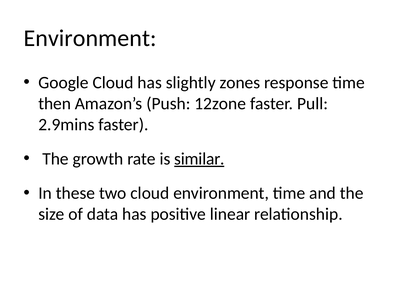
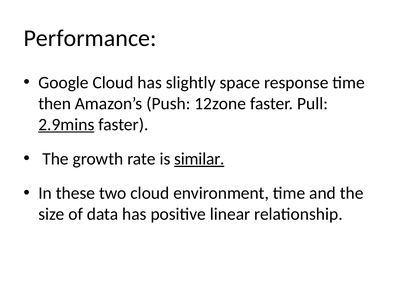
Environment at (90, 38): Environment -> Performance
zones: zones -> space
2.9mins underline: none -> present
